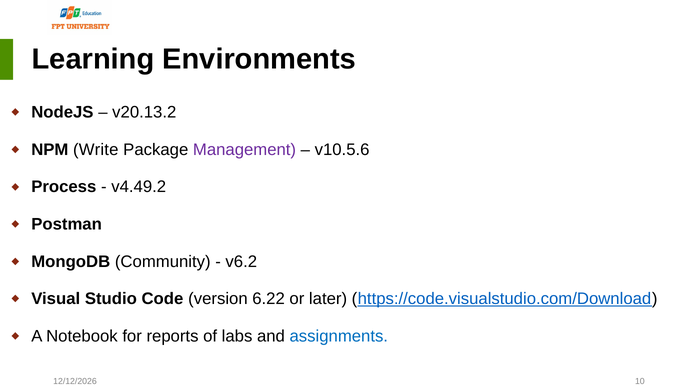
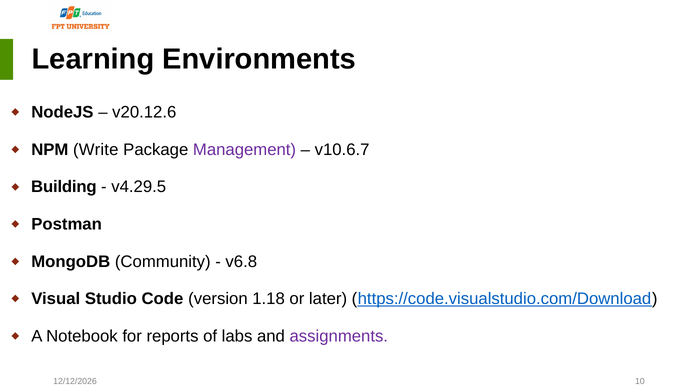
v20.13.2: v20.13.2 -> v20.12.6
v10.5.6: v10.5.6 -> v10.6.7
Process: Process -> Building
v4.49.2: v4.49.2 -> v4.29.5
v6.2: v6.2 -> v6.8
6.22: 6.22 -> 1.18
assignments colour: blue -> purple
